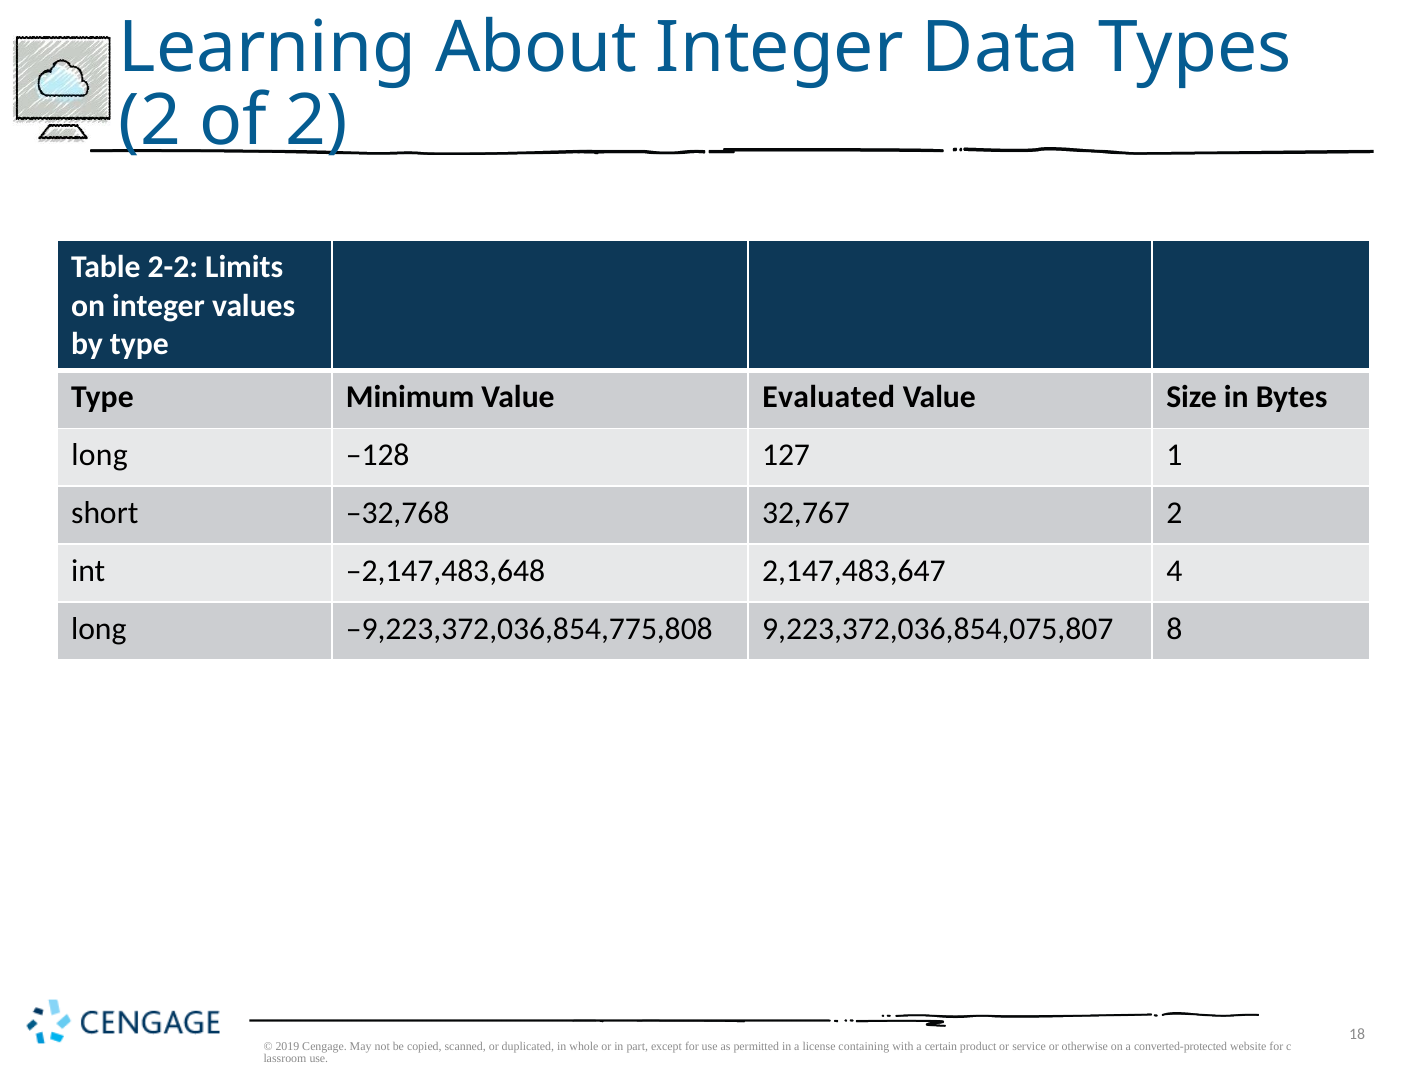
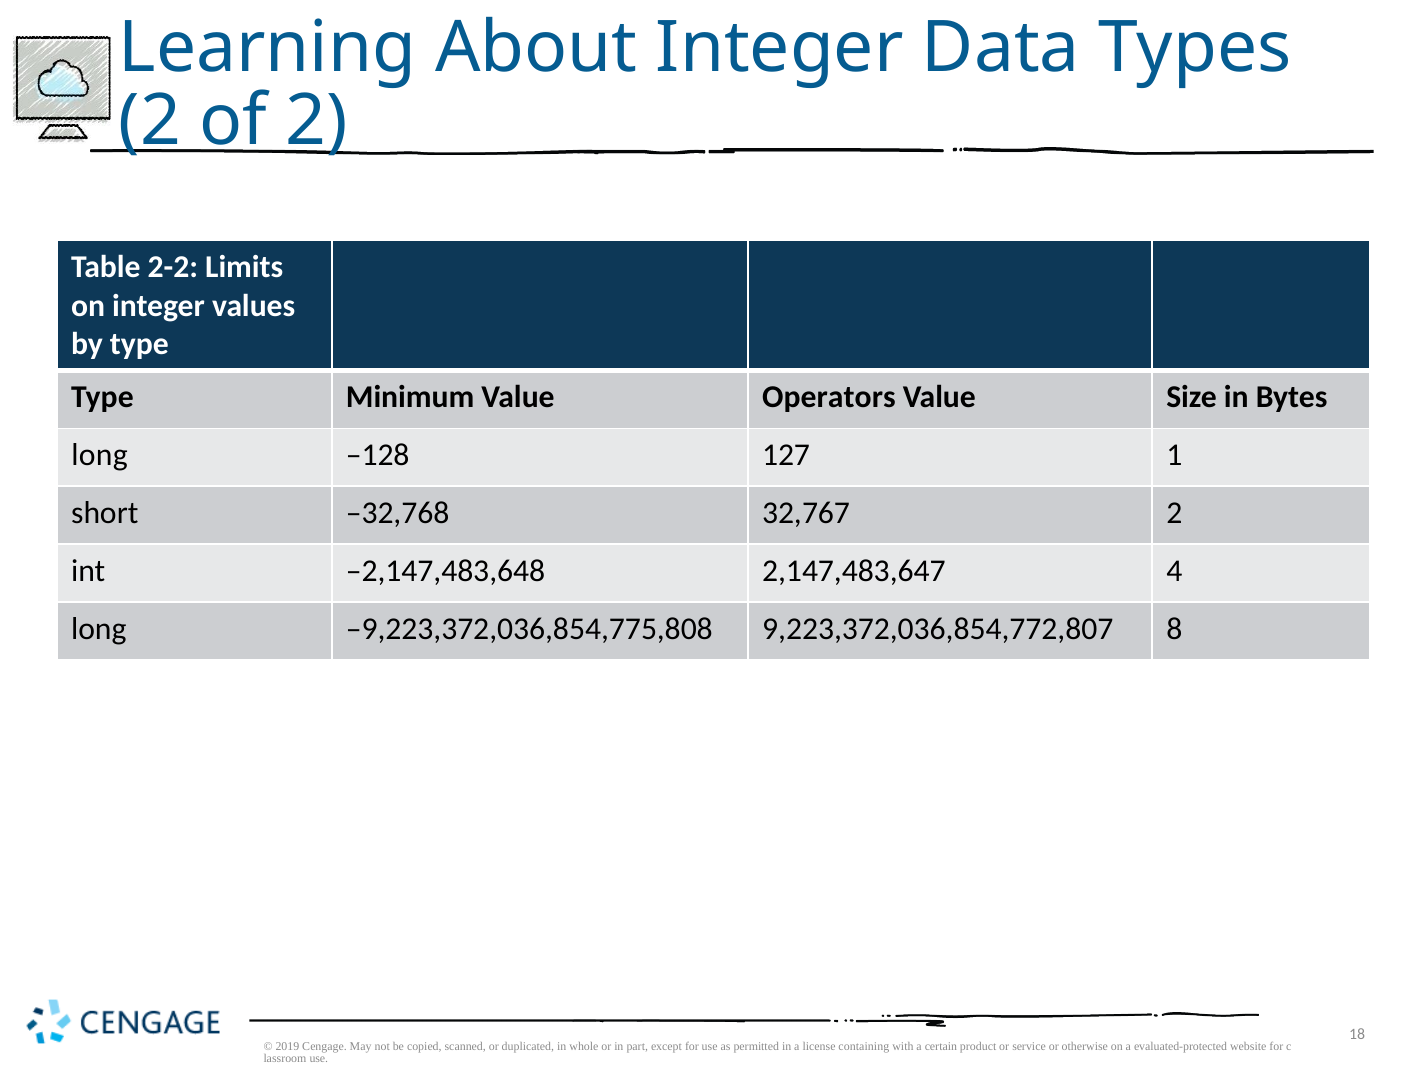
Evaluated: Evaluated -> Operators
9,223,372,036,854,075,807: 9,223,372,036,854,075,807 -> 9,223,372,036,854,772,807
converted-protected: converted-protected -> evaluated-protected
